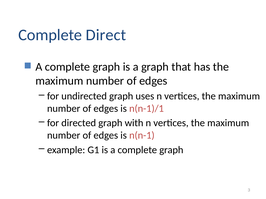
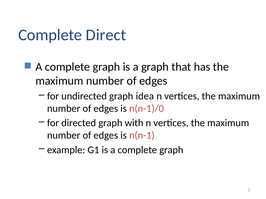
uses: uses -> idea
n(n-1)/1: n(n-1)/1 -> n(n-1)/0
